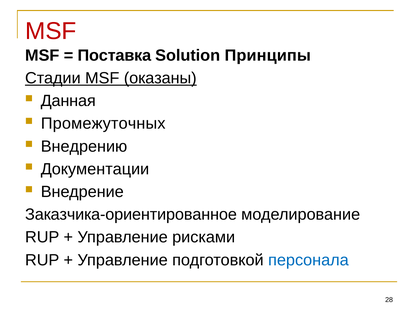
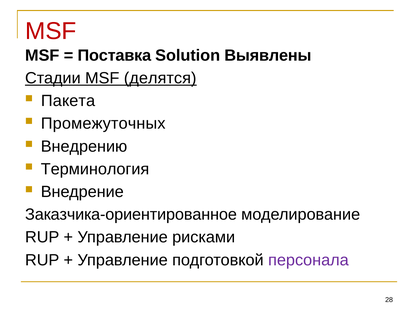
Принципы: Принципы -> Выявлены
оказаны: оказаны -> делятся
Данная: Данная -> Пакета
Документации: Документации -> Терминология
персонала colour: blue -> purple
